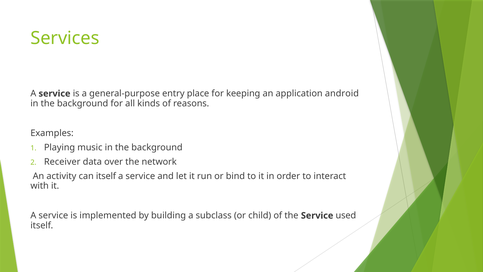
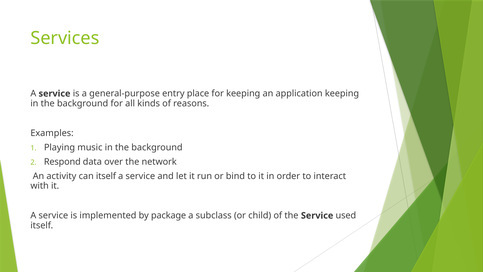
application android: android -> keeping
Receiver: Receiver -> Respond
building: building -> package
